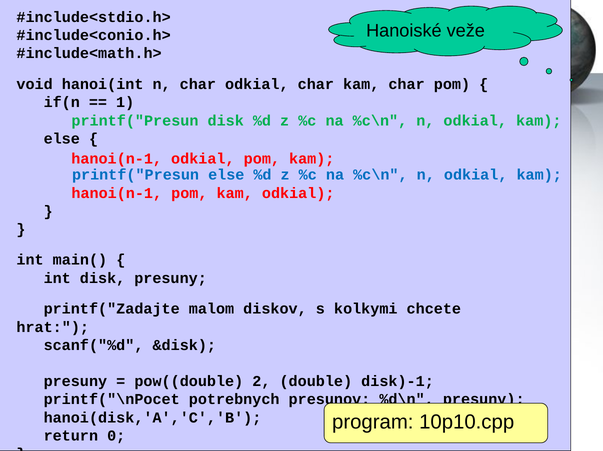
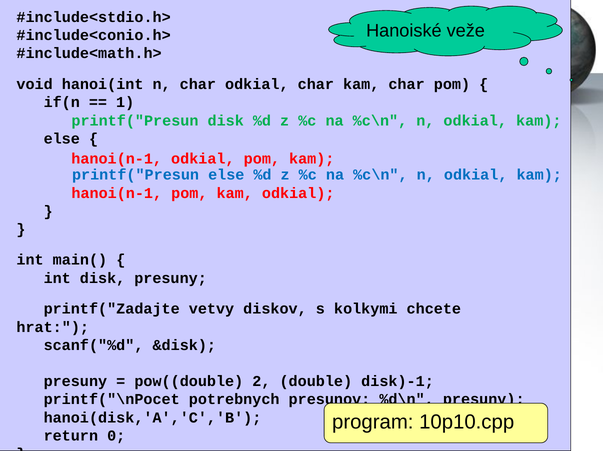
malom: malom -> vetvy
